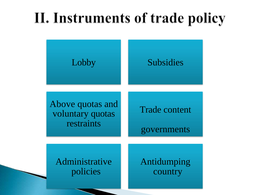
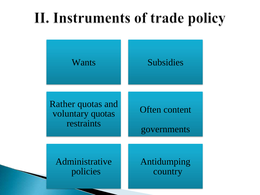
Lobby: Lobby -> Wants
Above: Above -> Rather
Trade: Trade -> Often
